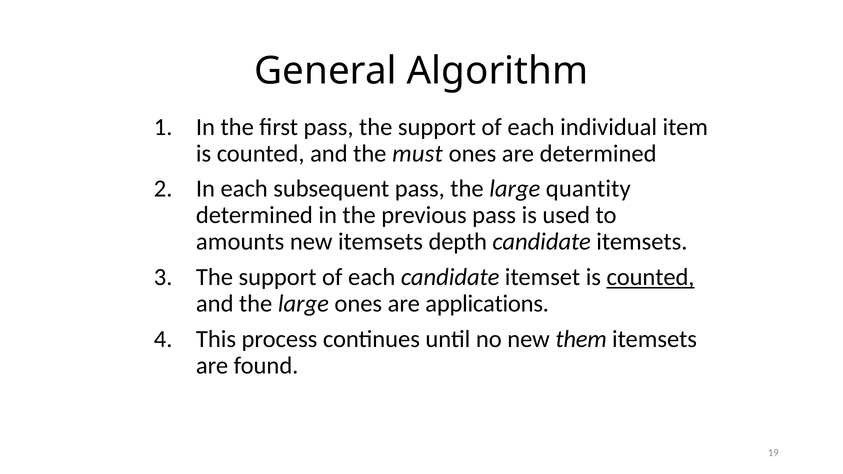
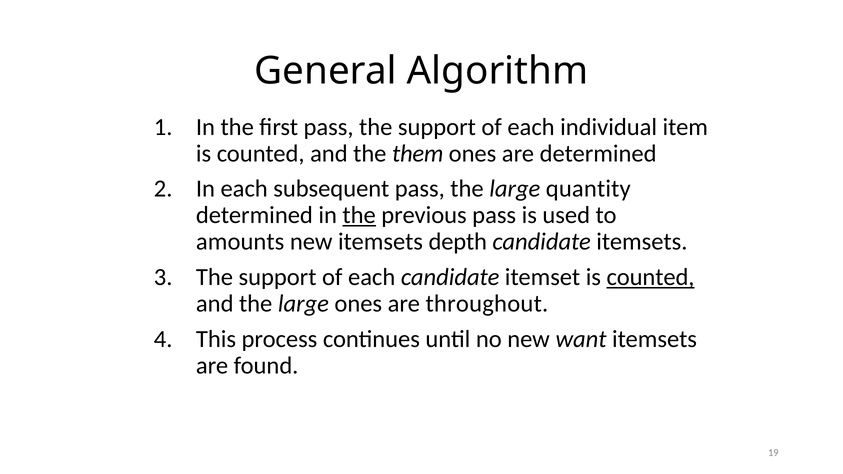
must: must -> them
the at (359, 215) underline: none -> present
applications: applications -> throughout
them: them -> want
